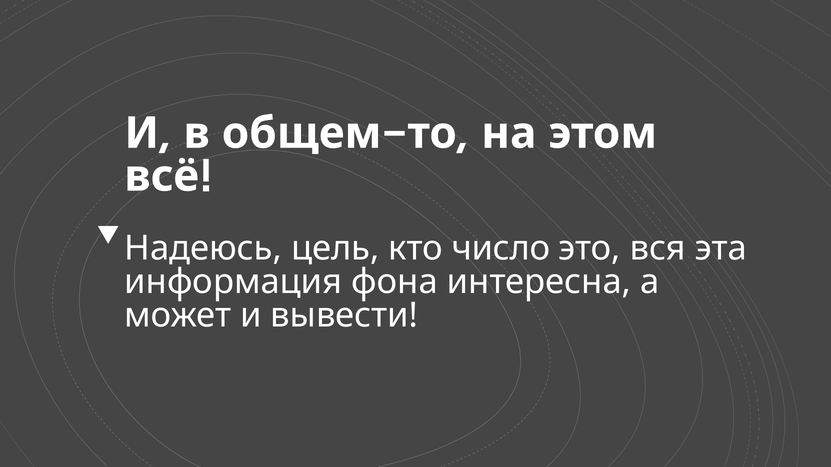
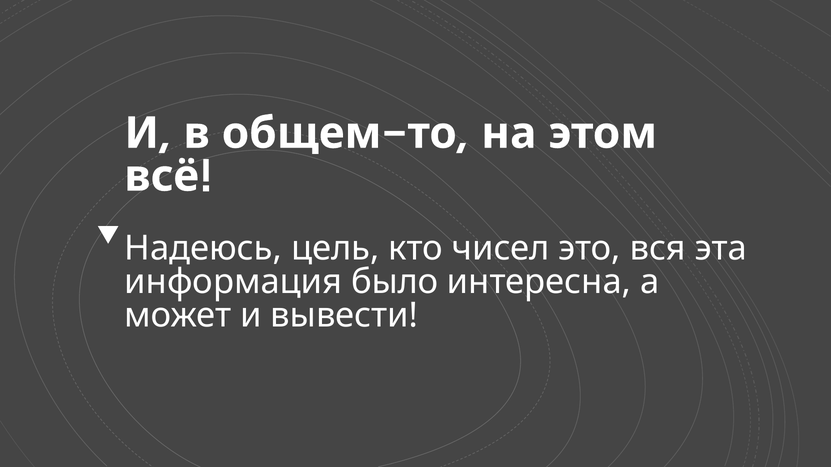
число: число -> чисел
фона: фона -> было
